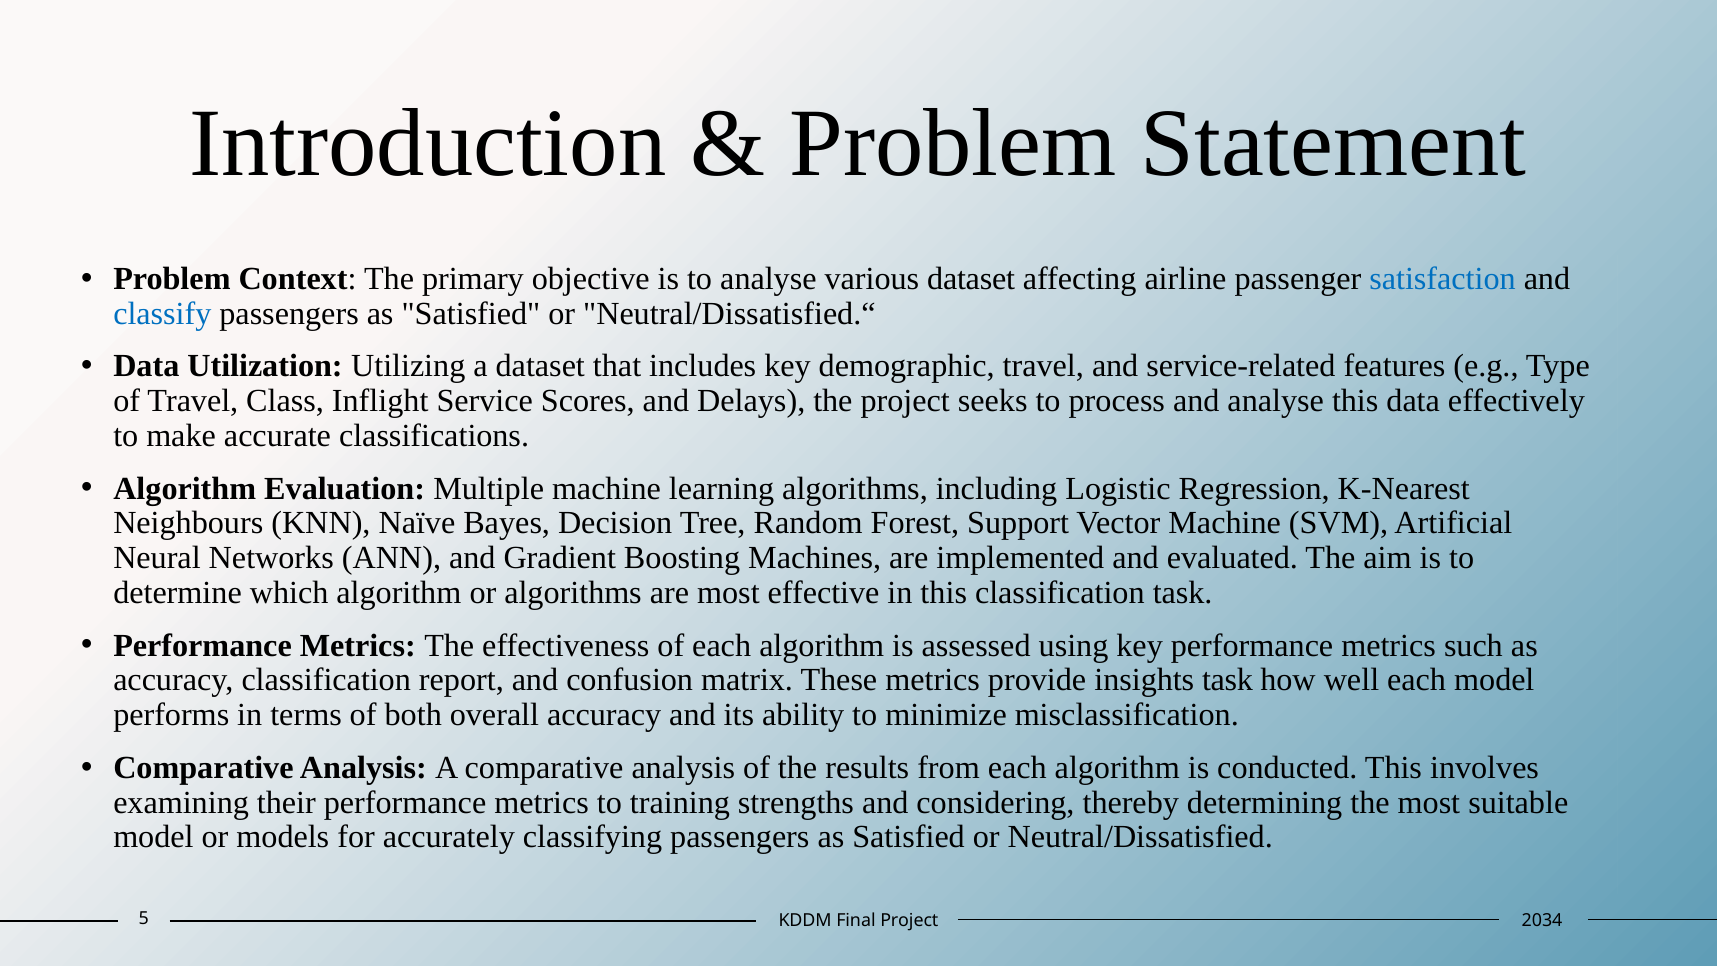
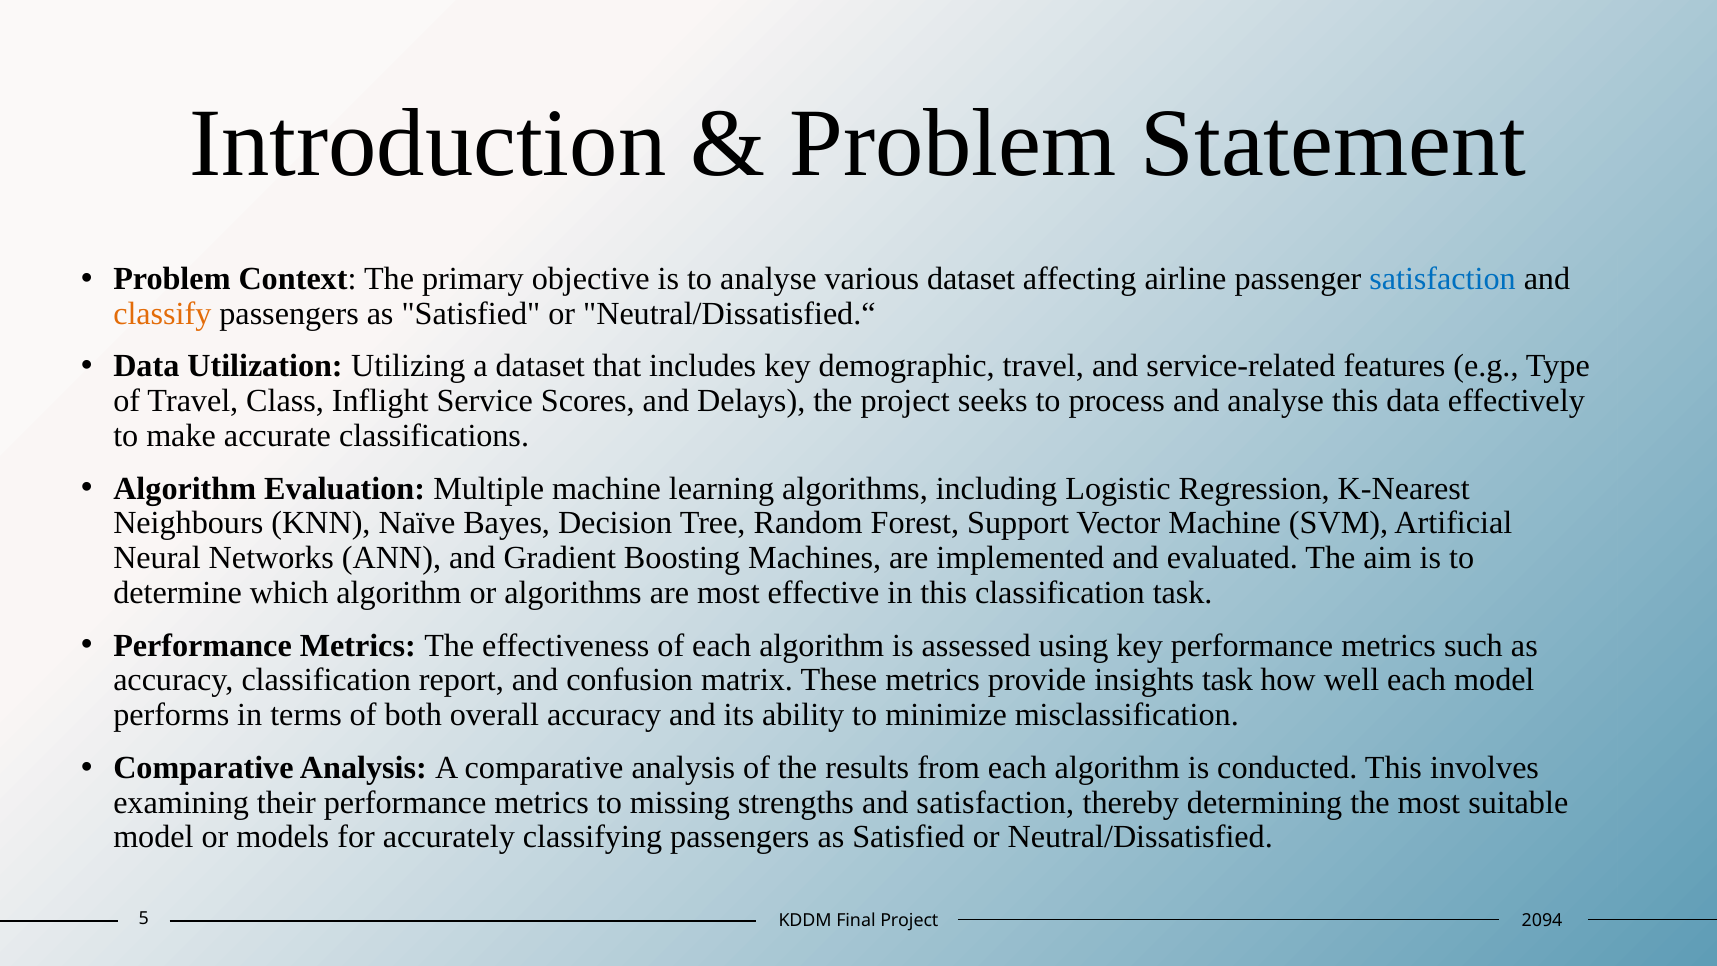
classify colour: blue -> orange
training: training -> missing
and considering: considering -> satisfaction
2034: 2034 -> 2094
